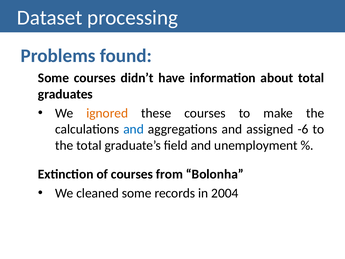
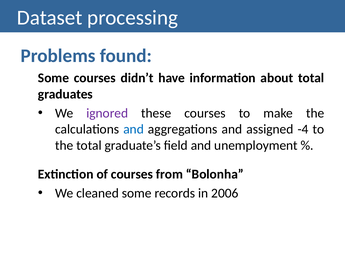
ignored colour: orange -> purple
-6: -6 -> -4
2004: 2004 -> 2006
